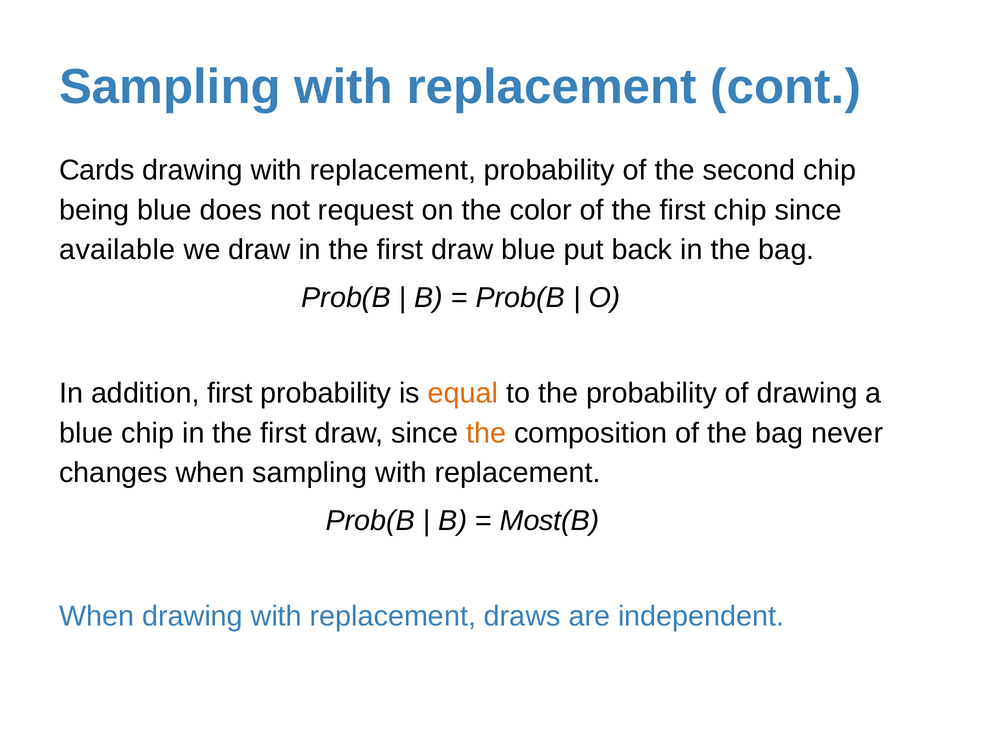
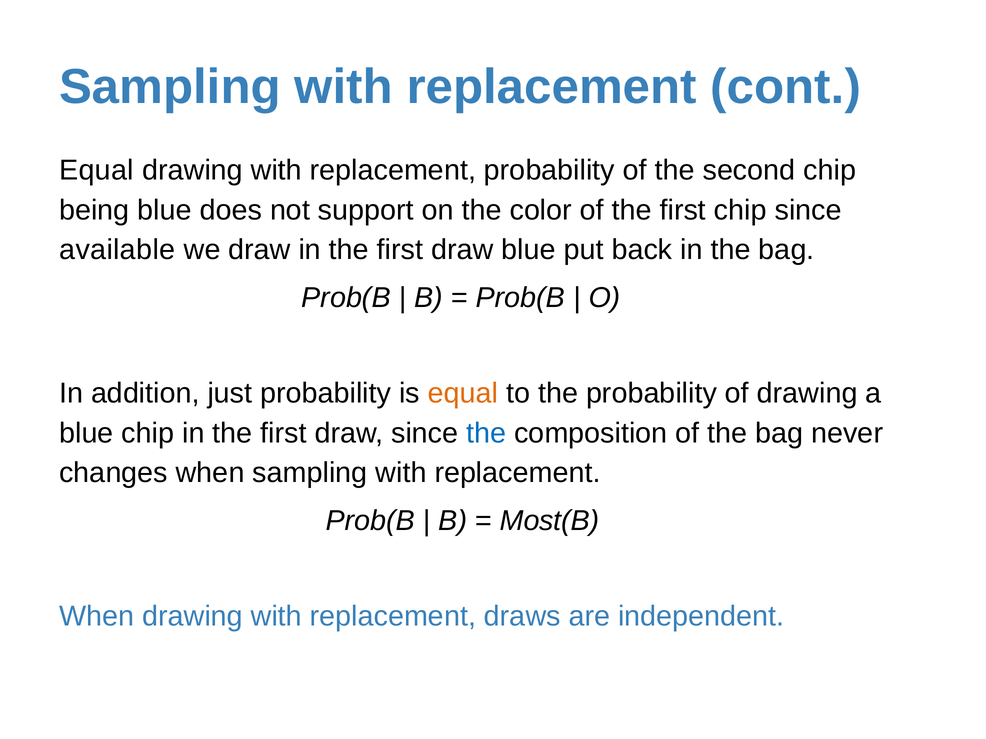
Cards at (97, 171): Cards -> Equal
request: request -> support
addition first: first -> just
the at (486, 433) colour: orange -> blue
